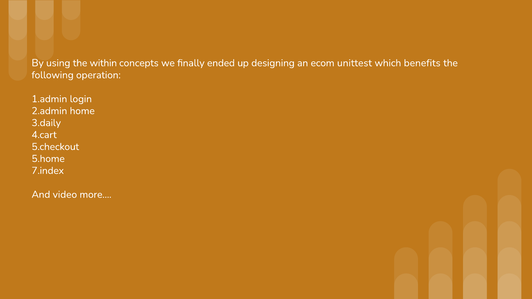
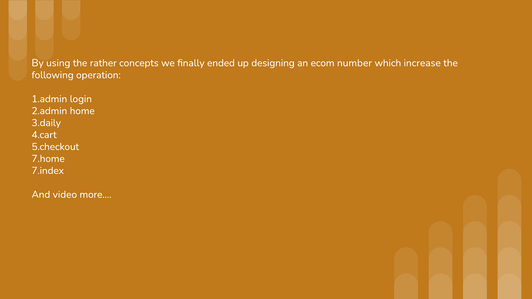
within: within -> rather
unittest: unittest -> number
benefits: benefits -> increase
5.home: 5.home -> 7.home
